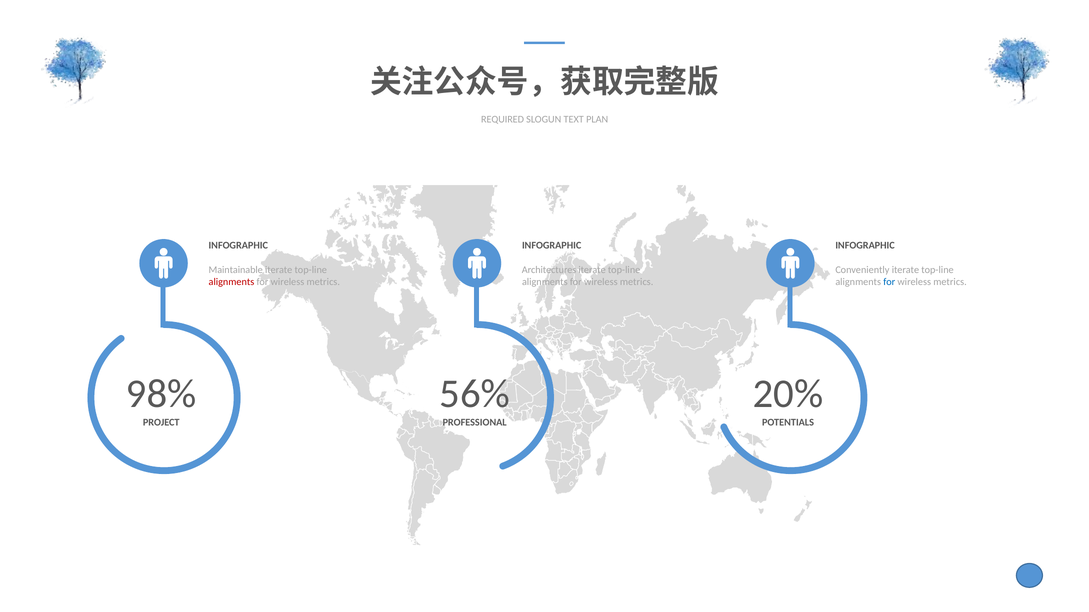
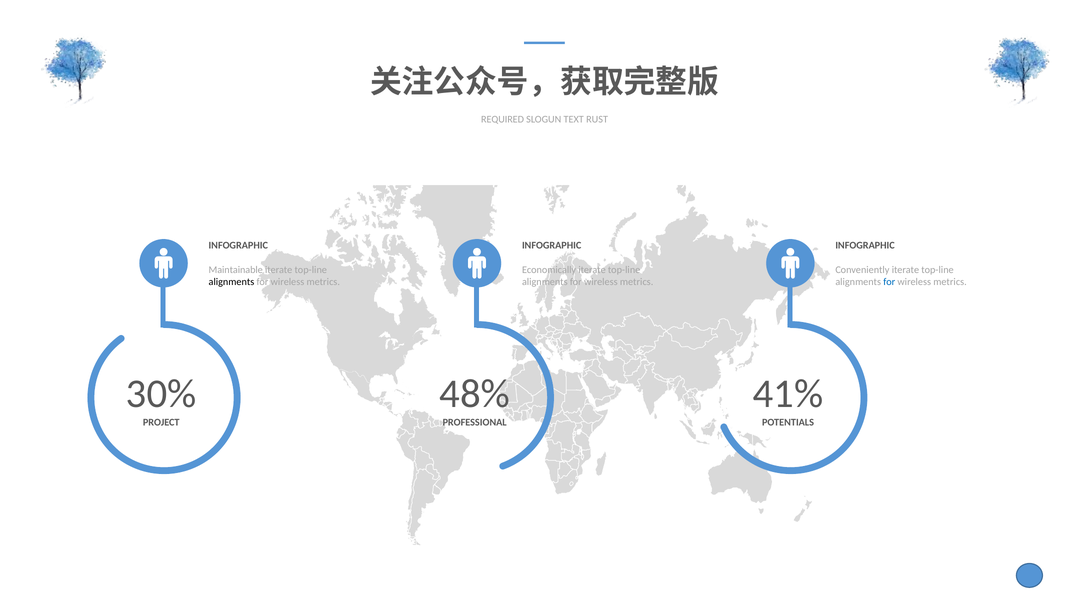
PLAN: PLAN -> RUST
Architectures: Architectures -> Economically
alignments at (231, 282) colour: red -> black
98%: 98% -> 30%
56%: 56% -> 48%
20%: 20% -> 41%
